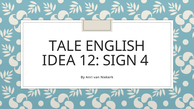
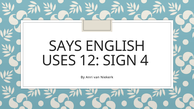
TALE: TALE -> SAYS
IDEA: IDEA -> USES
